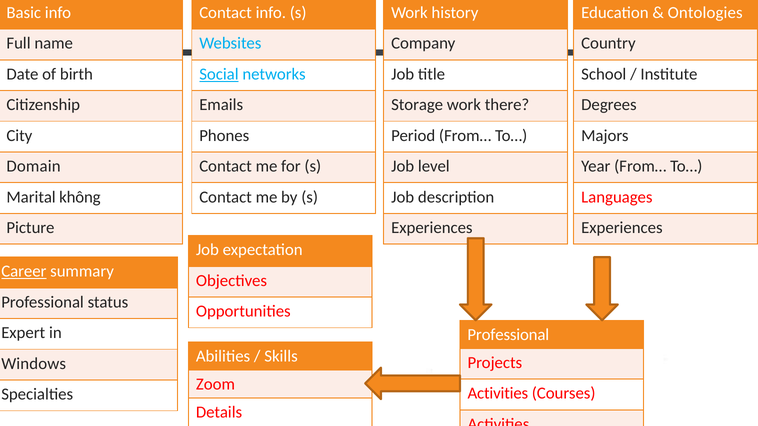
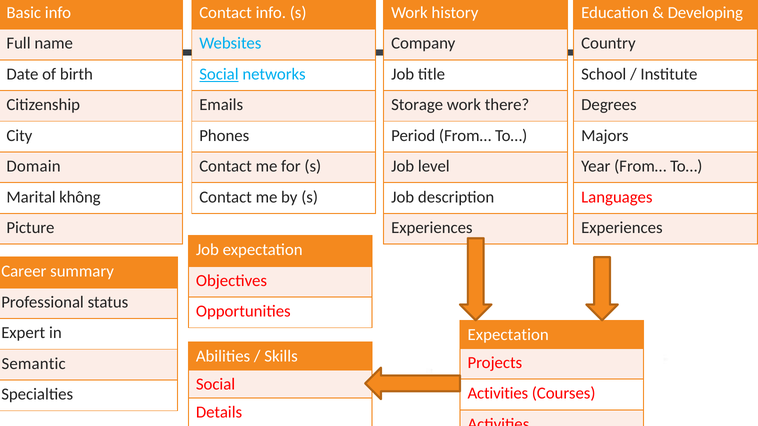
Ontologies: Ontologies -> Developing
Career underline: present -> none
Professional at (508, 335): Professional -> Expectation
Windows: Windows -> Semantic
Zoom at (215, 385): Zoom -> Social
